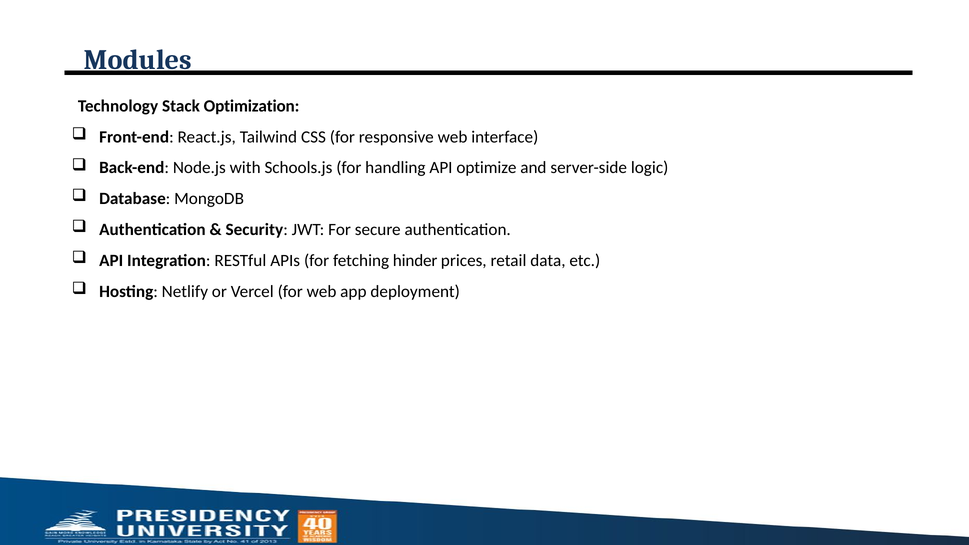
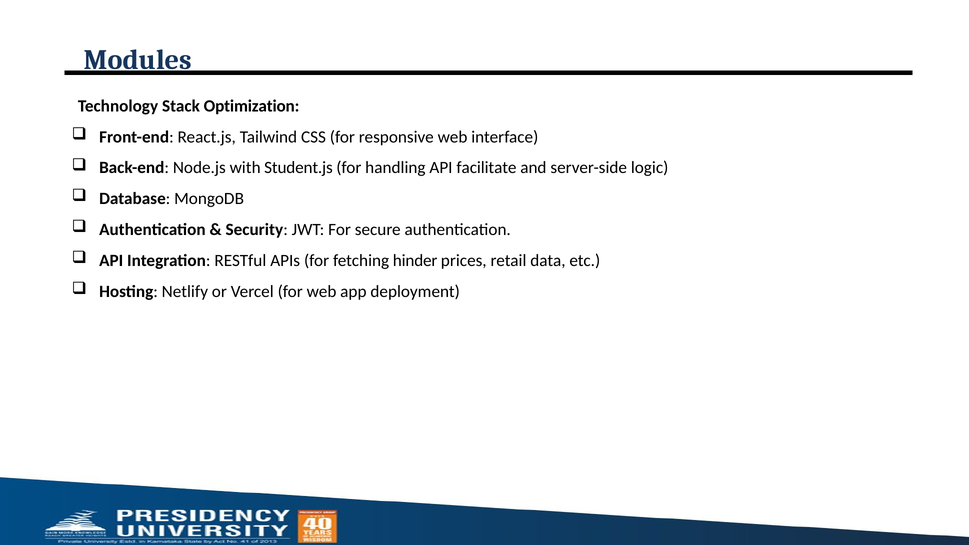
Schools.js: Schools.js -> Student.js
optimize: optimize -> facilitate
